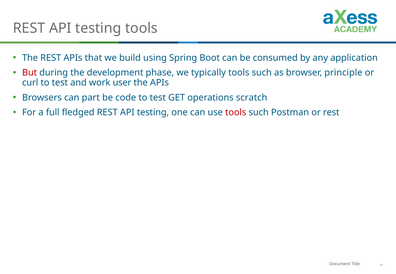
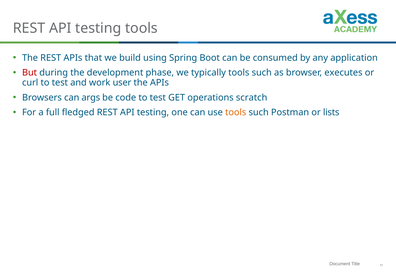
principle: principle -> executes
part: part -> args
tools at (236, 113) colour: red -> orange
or rest: rest -> lists
